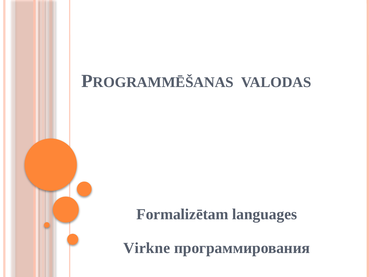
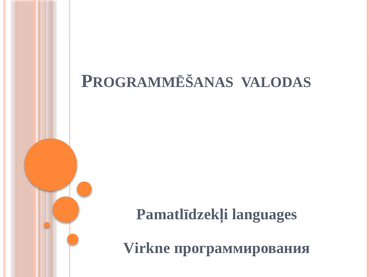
Formalizētam: Formalizētam -> Pamatlīdzekļi
